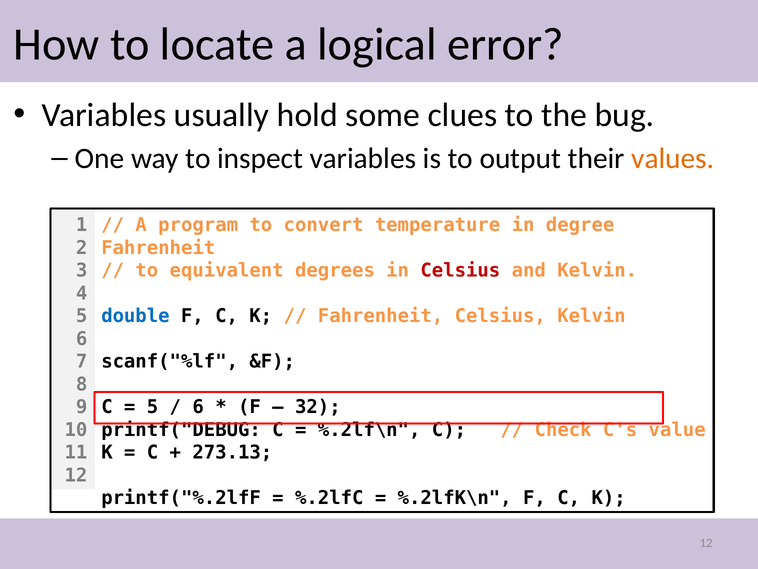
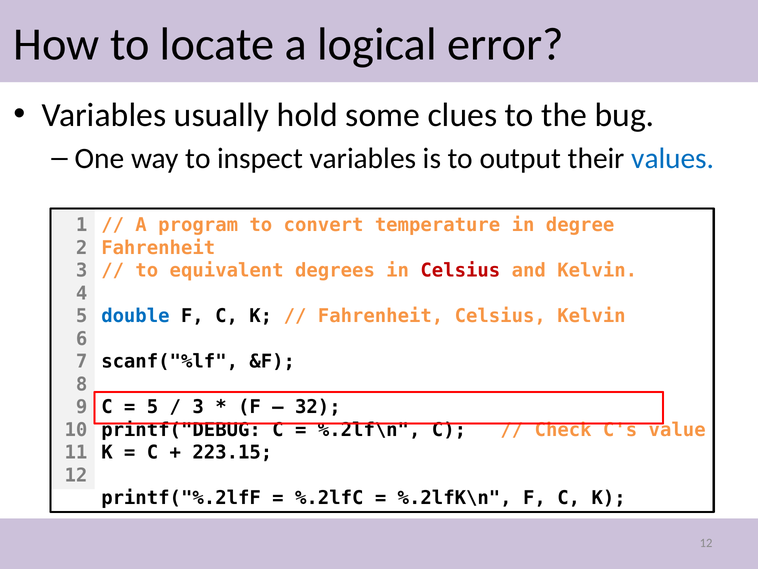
values colour: orange -> blue
6 at (198, 407): 6 -> 3
273.13: 273.13 -> 223.15
